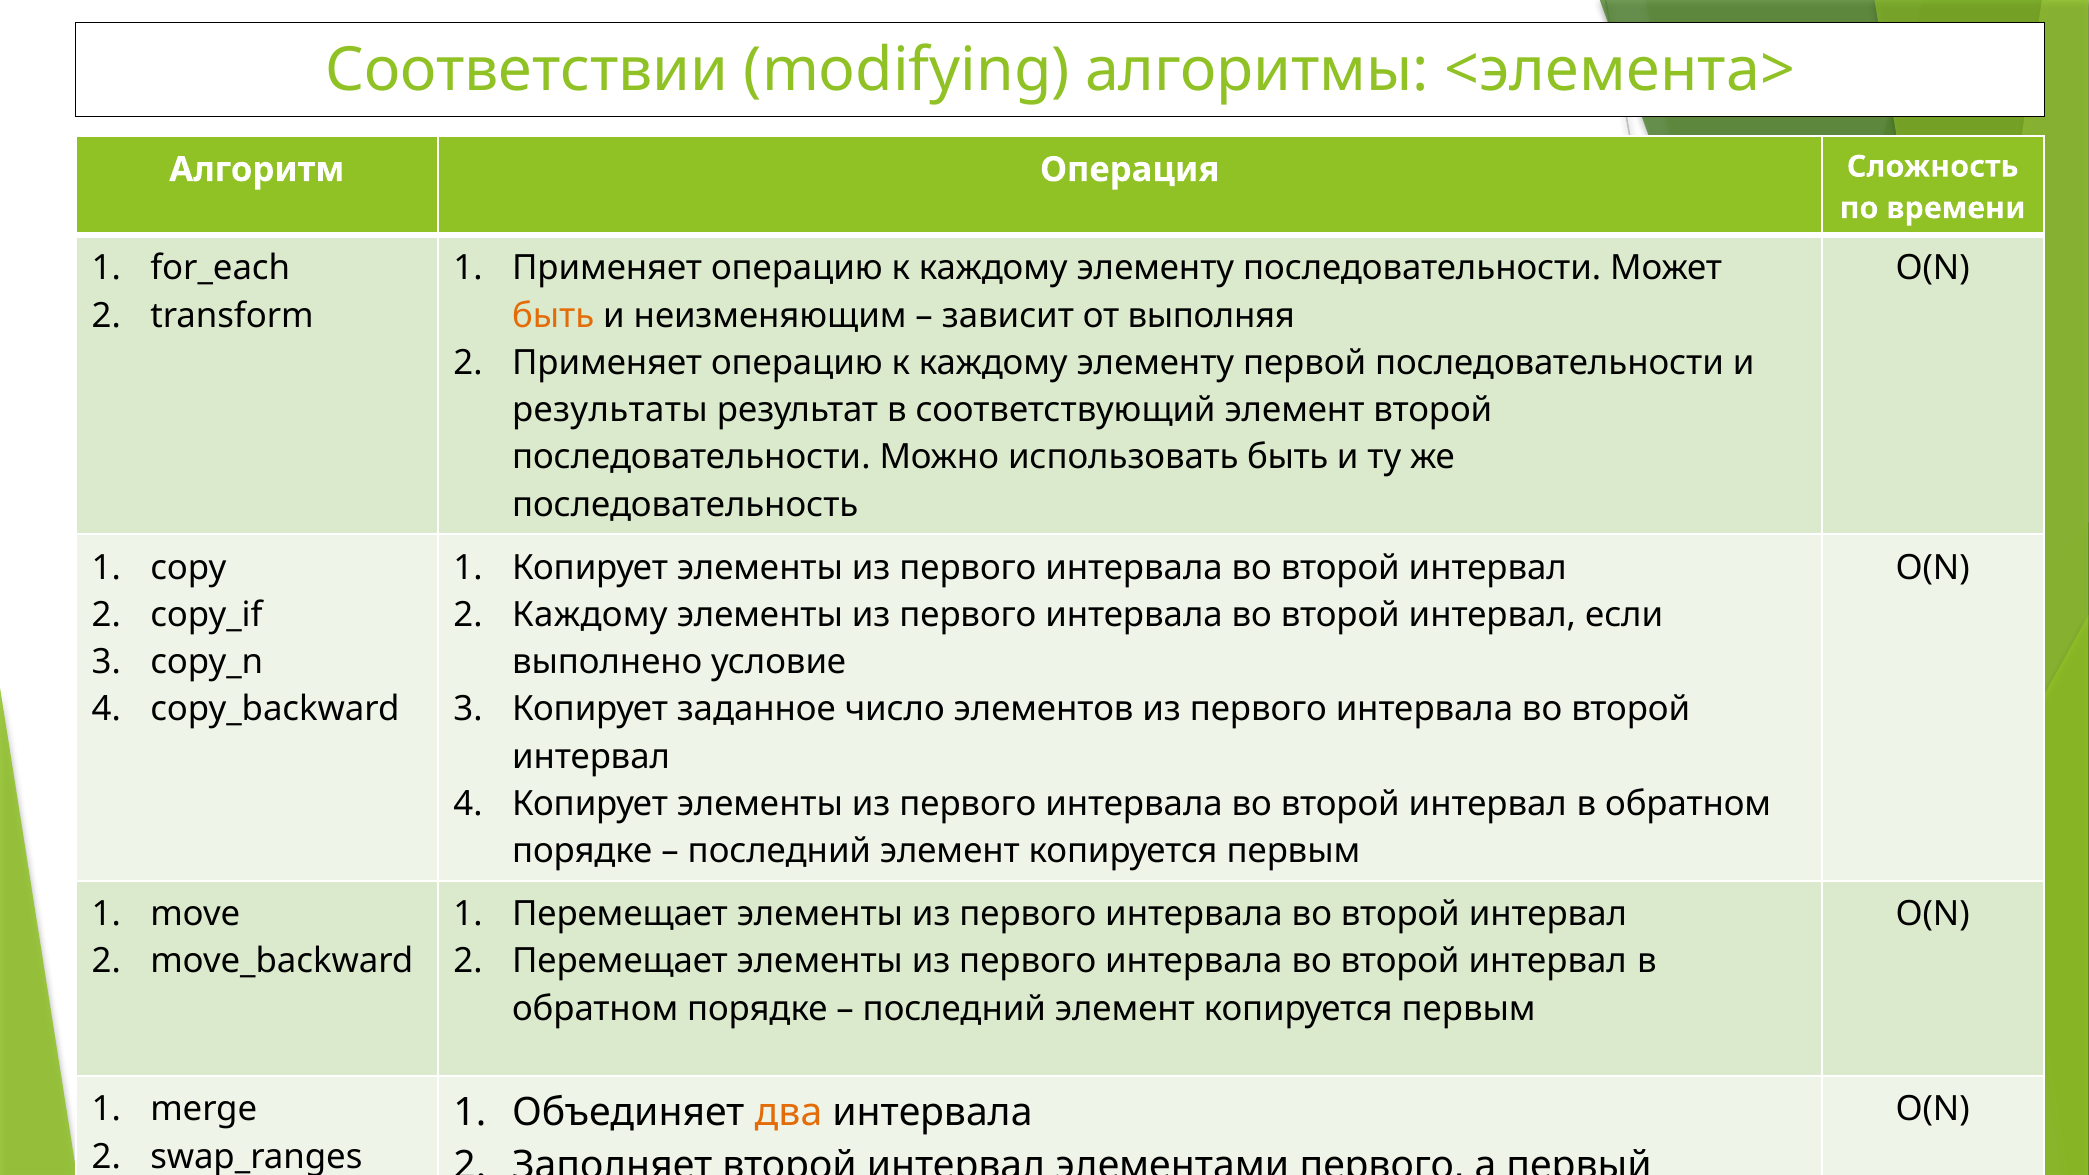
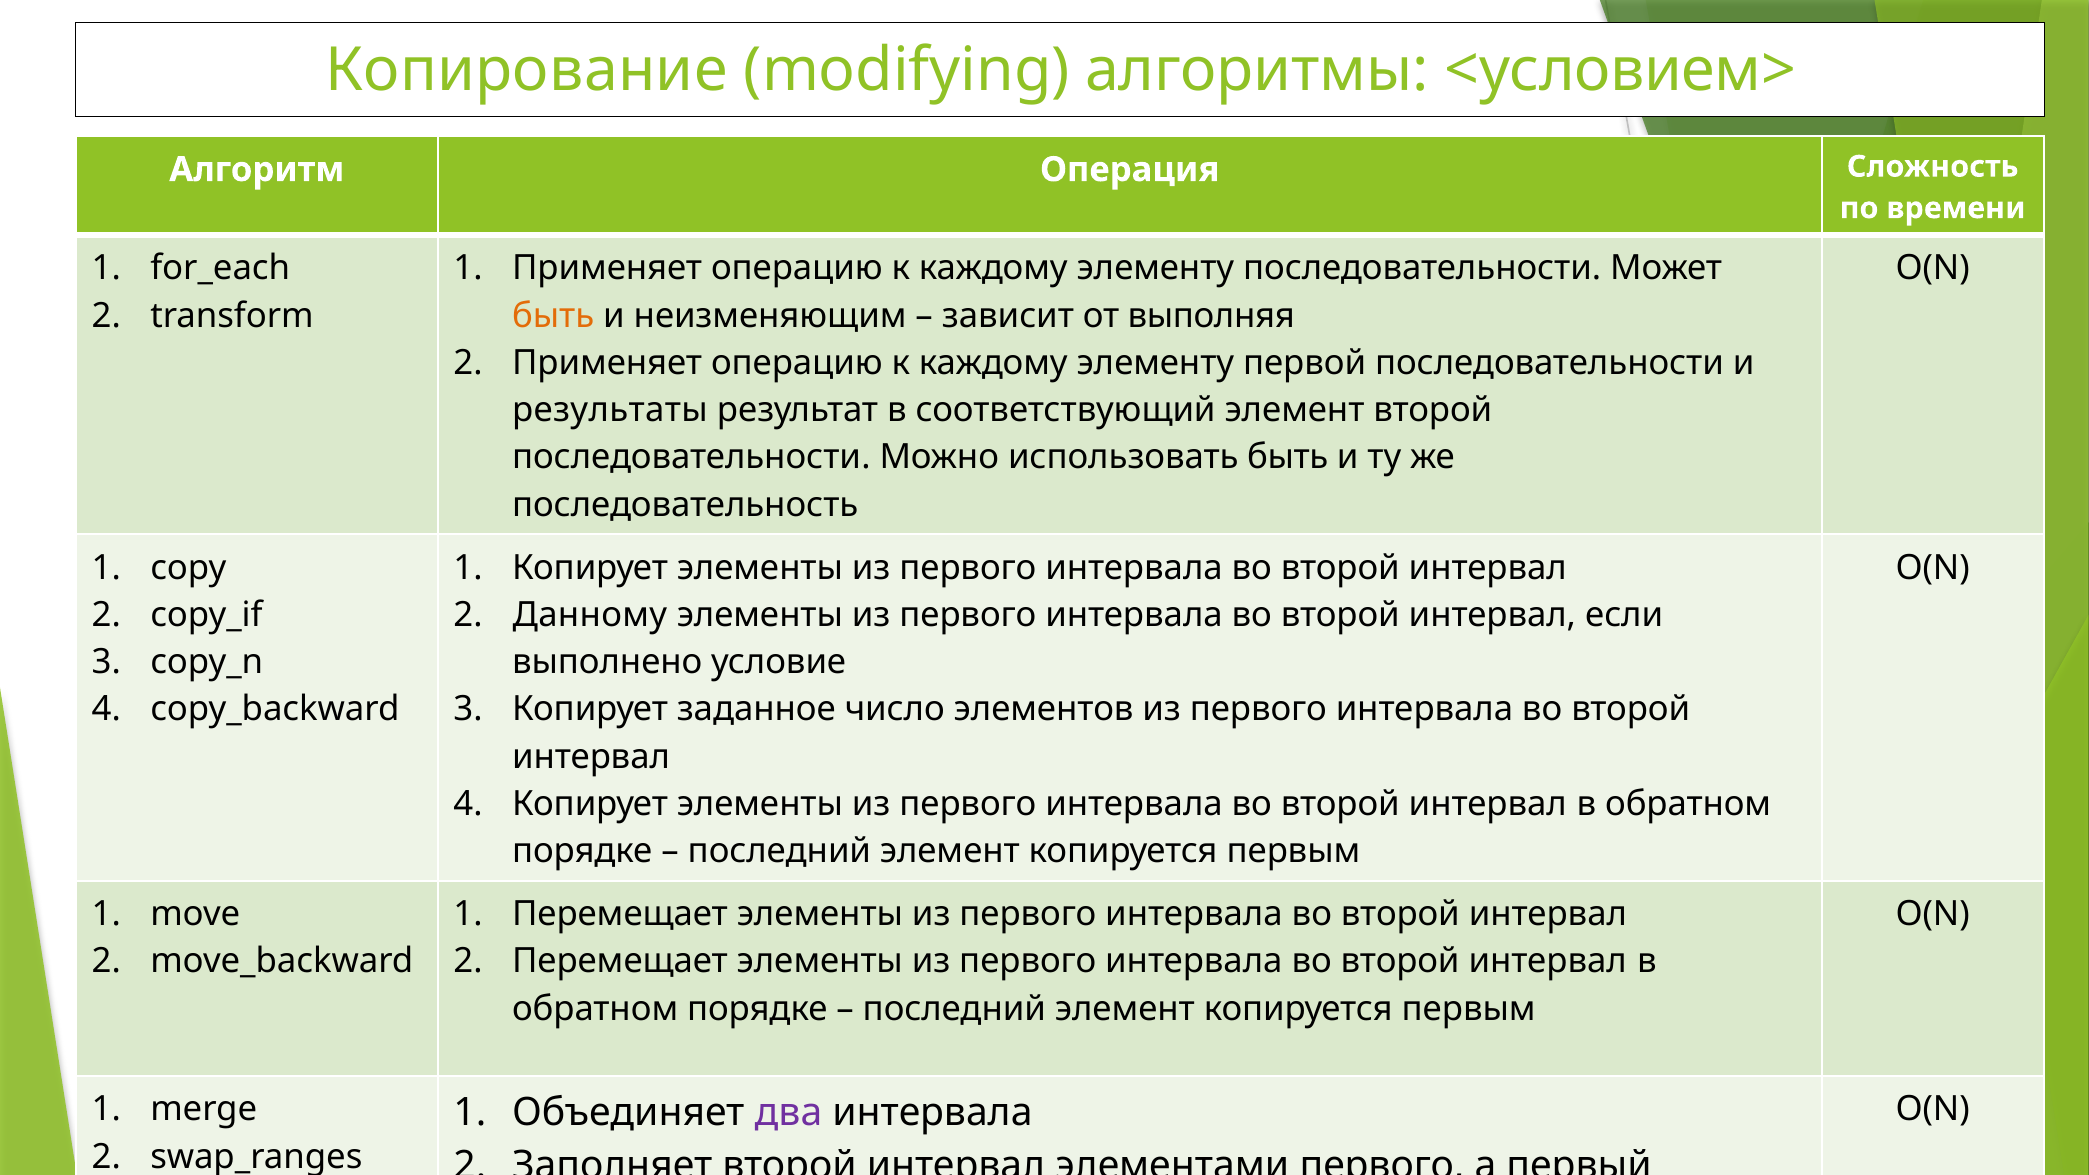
Соответствии: Соответствии -> Копирование
<элемента>: <элемента> -> <условием>
Каждому at (590, 615): Каждому -> Данному
два colour: orange -> purple
